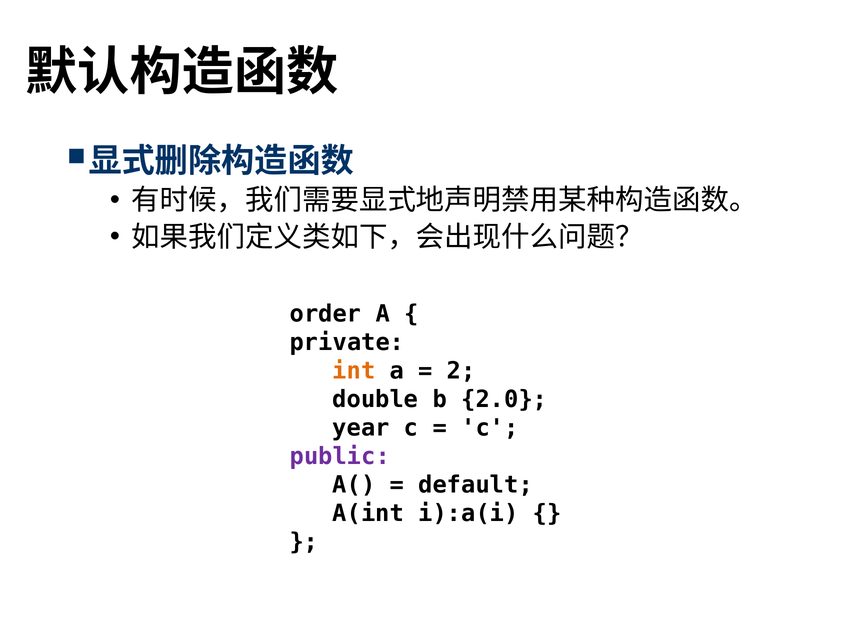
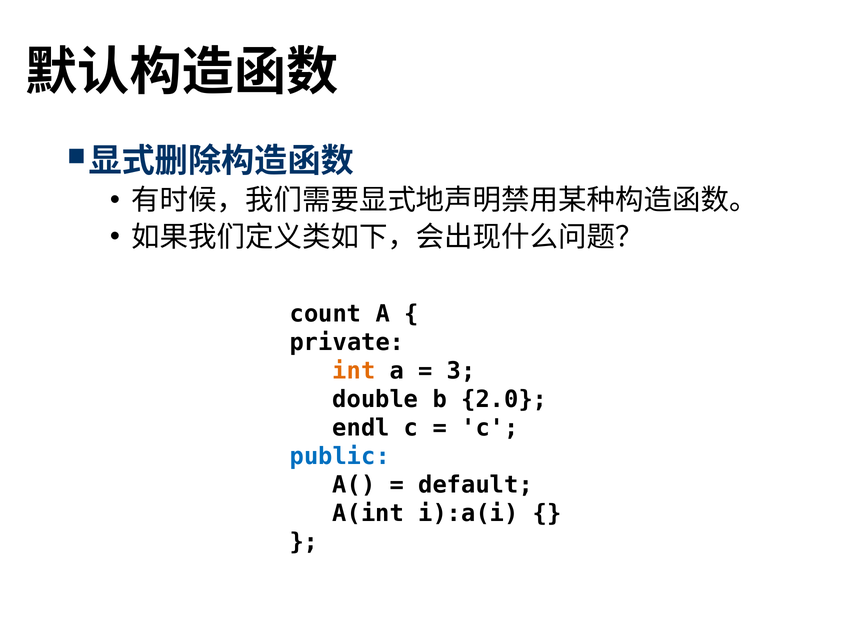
order: order -> count
2: 2 -> 3
year: year -> endl
public colour: purple -> blue
